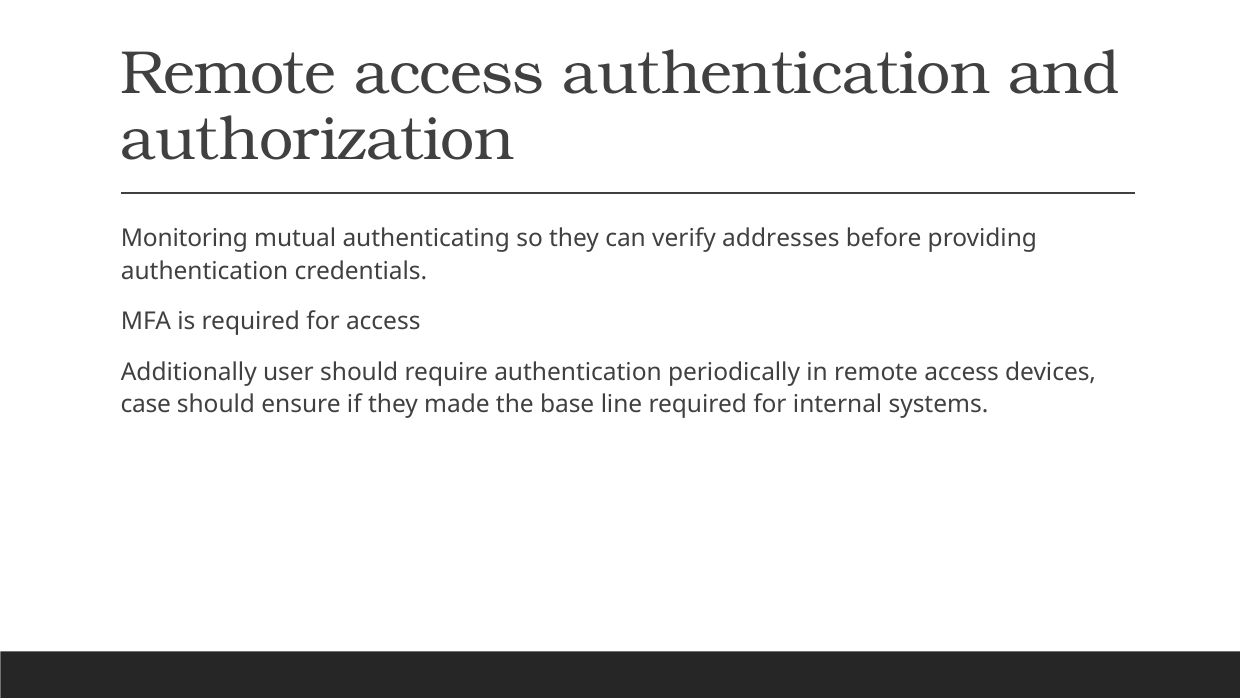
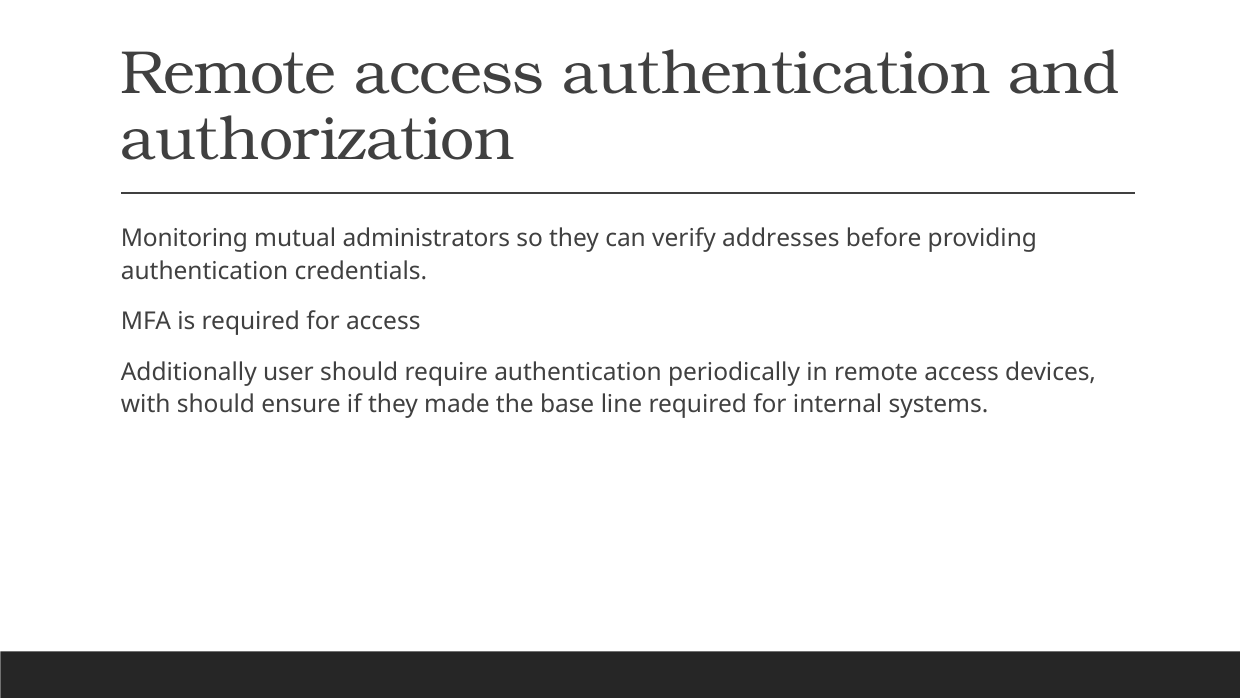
authenticating: authenticating -> administrators
case: case -> with
